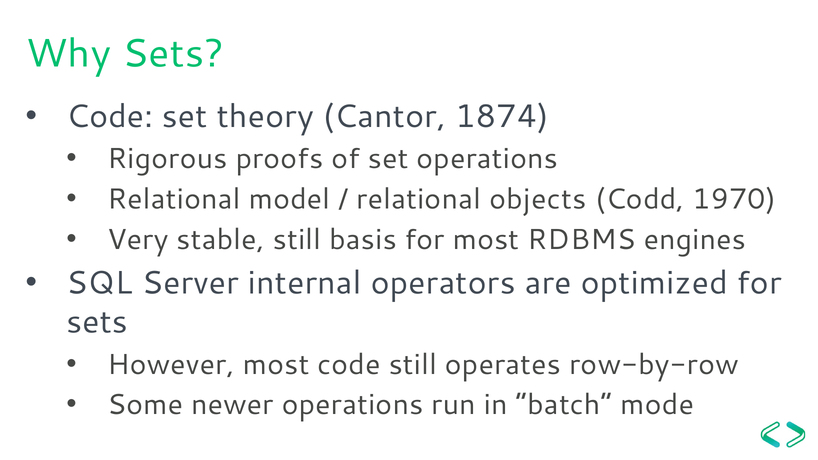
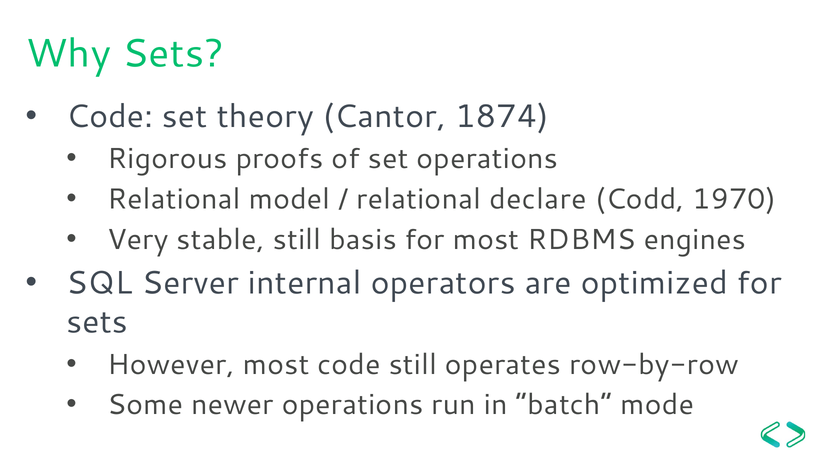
objects: objects -> declare
